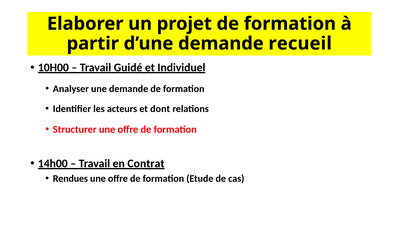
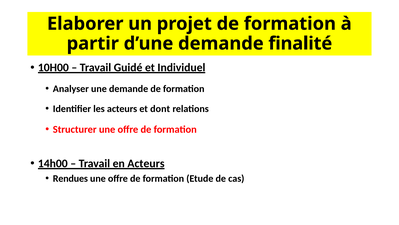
recueil: recueil -> finalité
en Contrat: Contrat -> Acteurs
